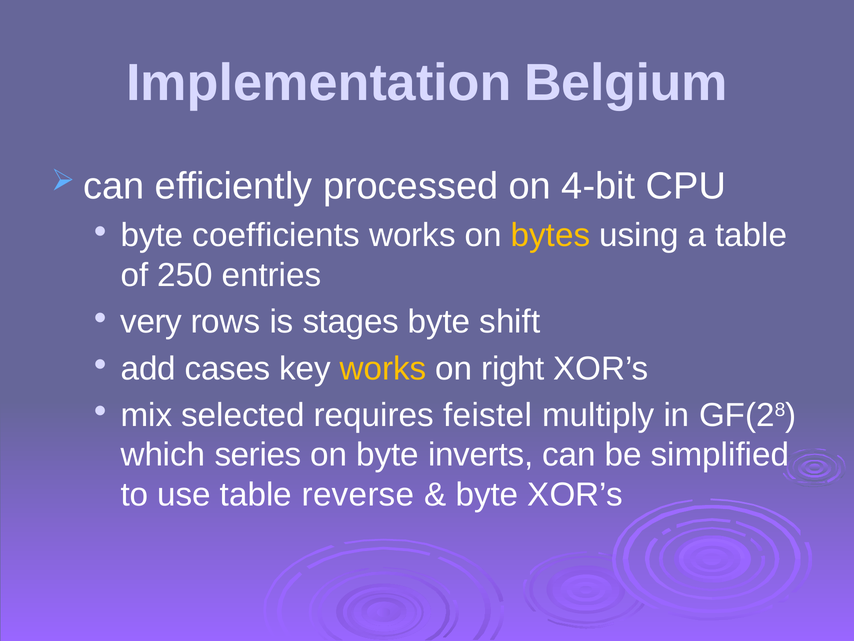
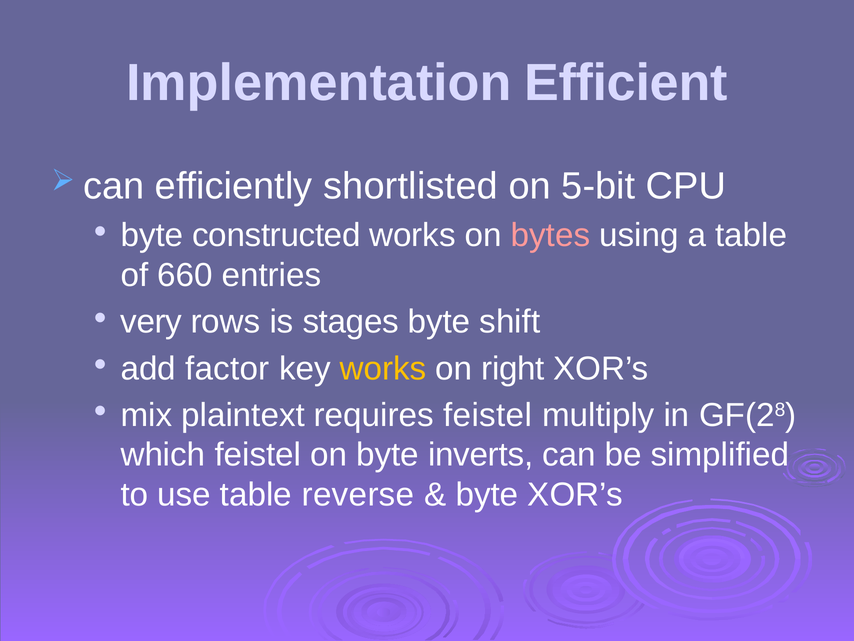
Belgium: Belgium -> Efficient
processed: processed -> shortlisted
4-bit: 4-bit -> 5-bit
coefficients: coefficients -> constructed
bytes colour: yellow -> pink
250: 250 -> 660
cases: cases -> factor
selected: selected -> plaintext
which series: series -> feistel
